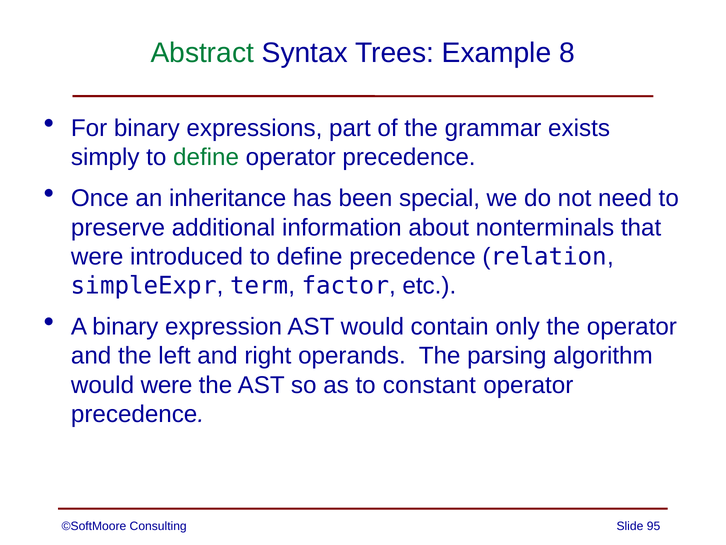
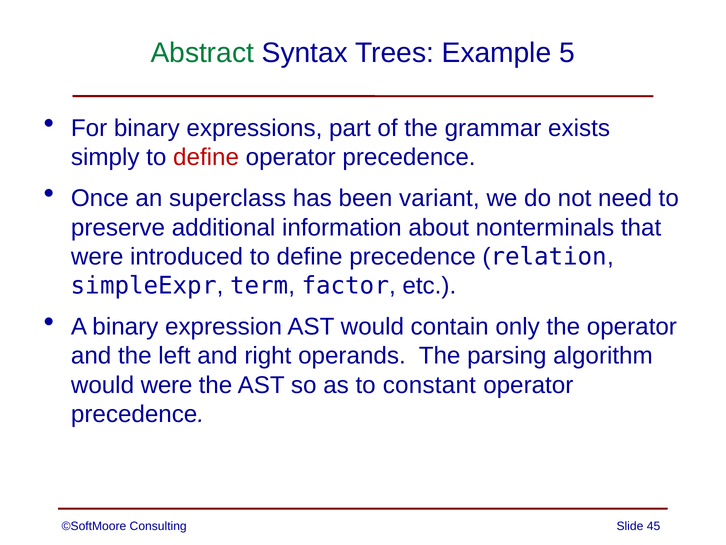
8: 8 -> 5
define at (206, 157) colour: green -> red
inheritance: inheritance -> superclass
special: special -> variant
95: 95 -> 45
